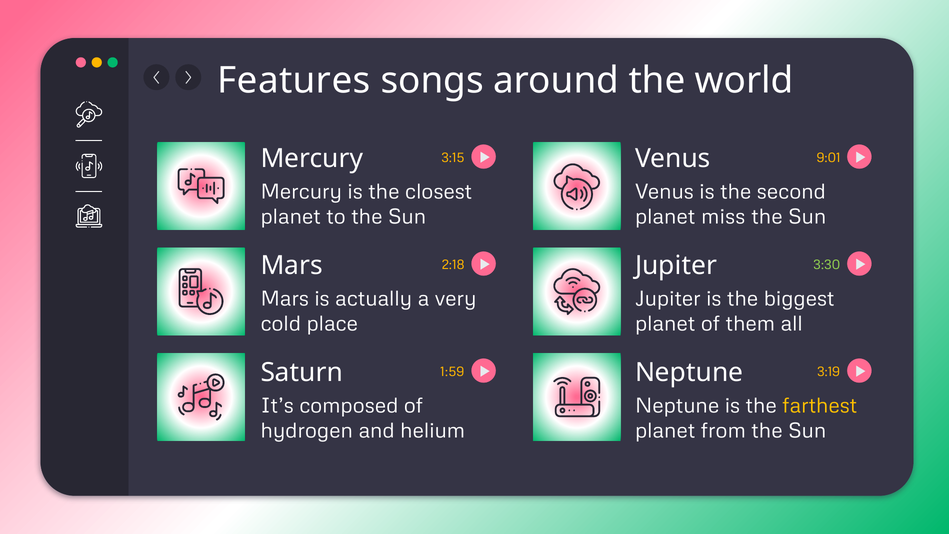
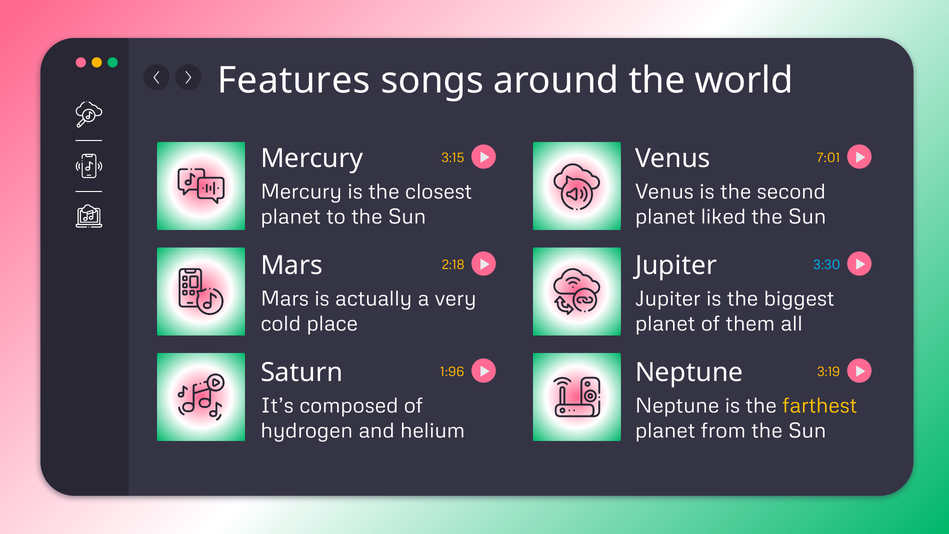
9:01: 9:01 -> 7:01
miss: miss -> liked
3:30 colour: light green -> light blue
1:59: 1:59 -> 1:96
